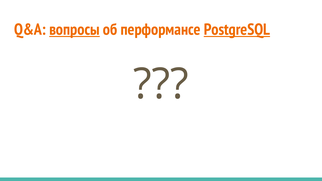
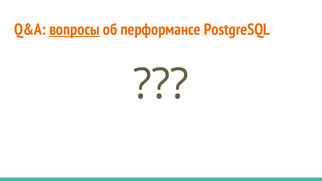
PostgreSQL underline: present -> none
